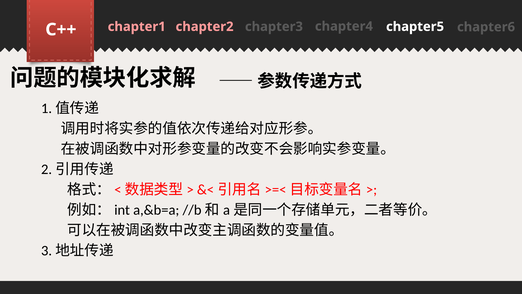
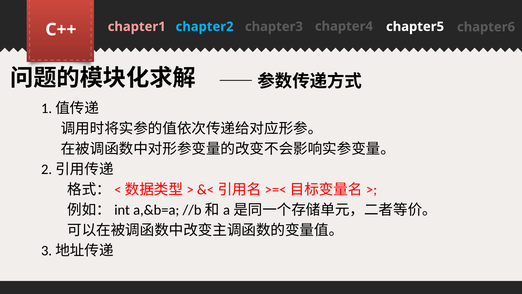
chapter2 colour: pink -> light blue
